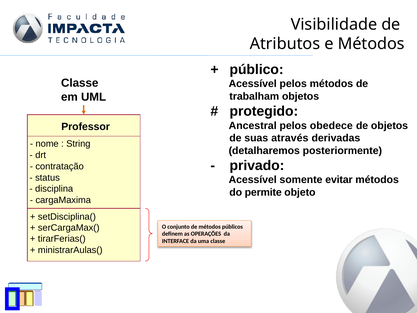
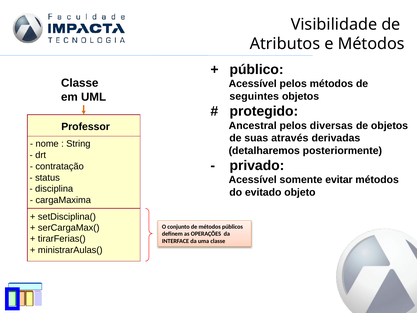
trabalham: trabalham -> seguintes
obedece: obedece -> diversas
permite: permite -> evitado
